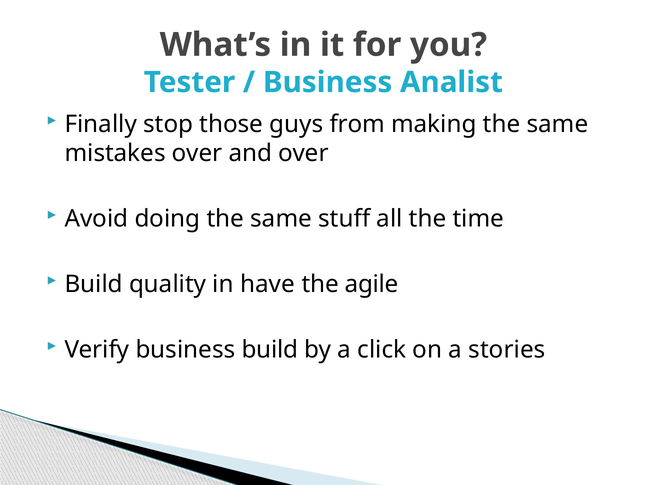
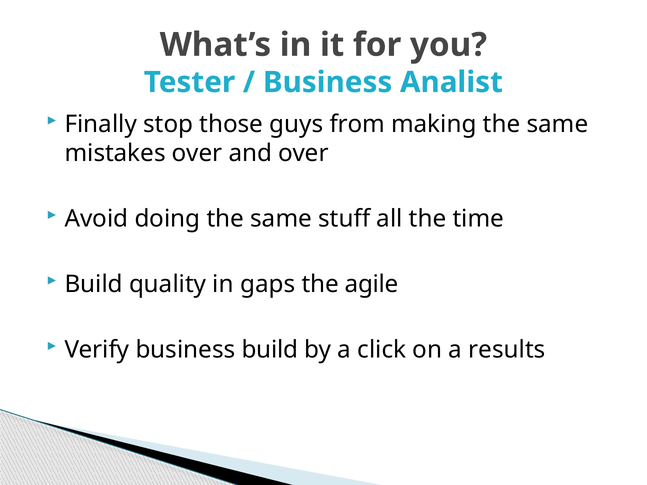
have: have -> gaps
stories: stories -> results
